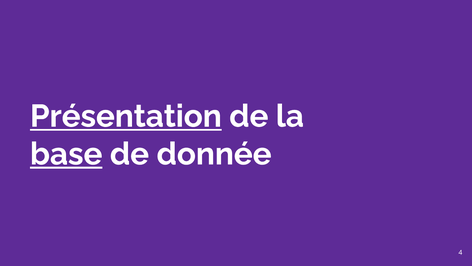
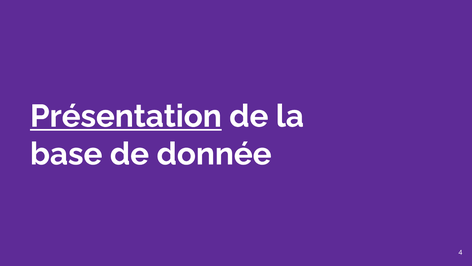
base underline: present -> none
